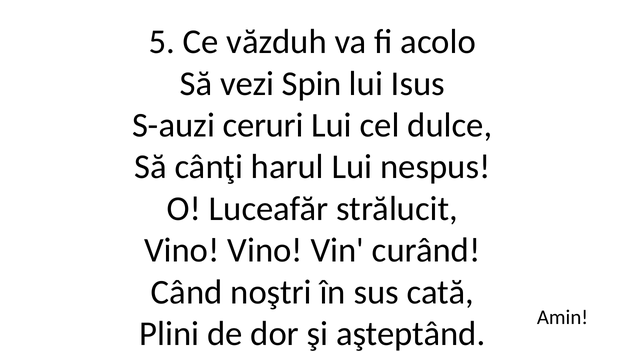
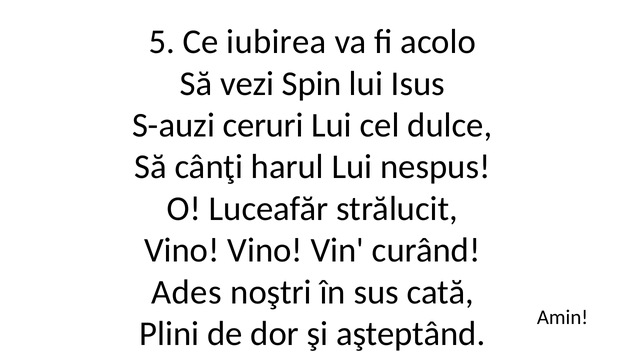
văzduh: văzduh -> iubirea
Când: Când -> Ades
